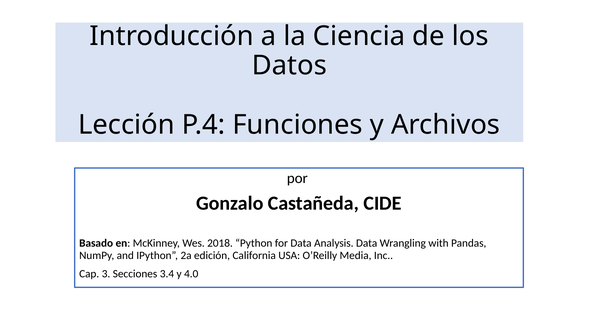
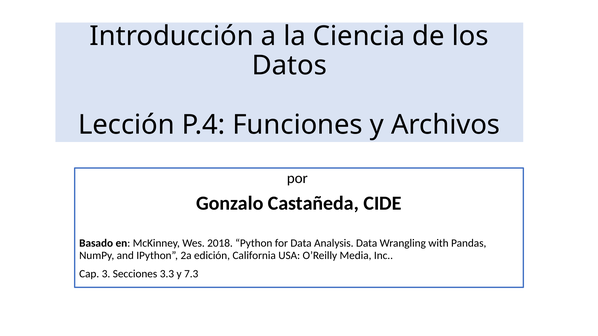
3.4: 3.4 -> 3.3
4.0: 4.0 -> 7.3
